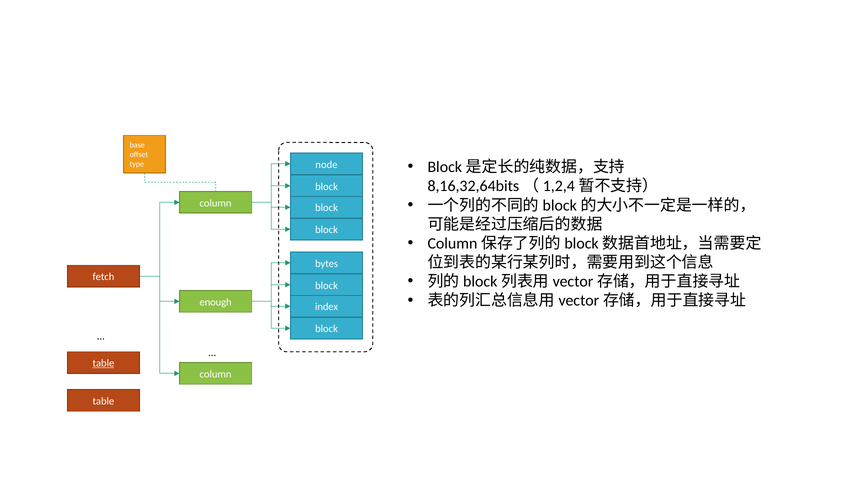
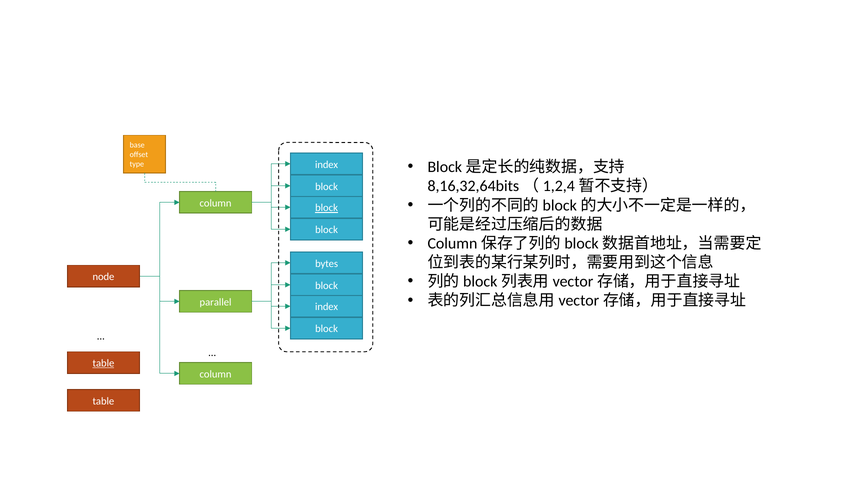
node at (326, 165): node -> index
block at (327, 208) underline: none -> present
fetch: fetch -> node
enough: enough -> parallel
